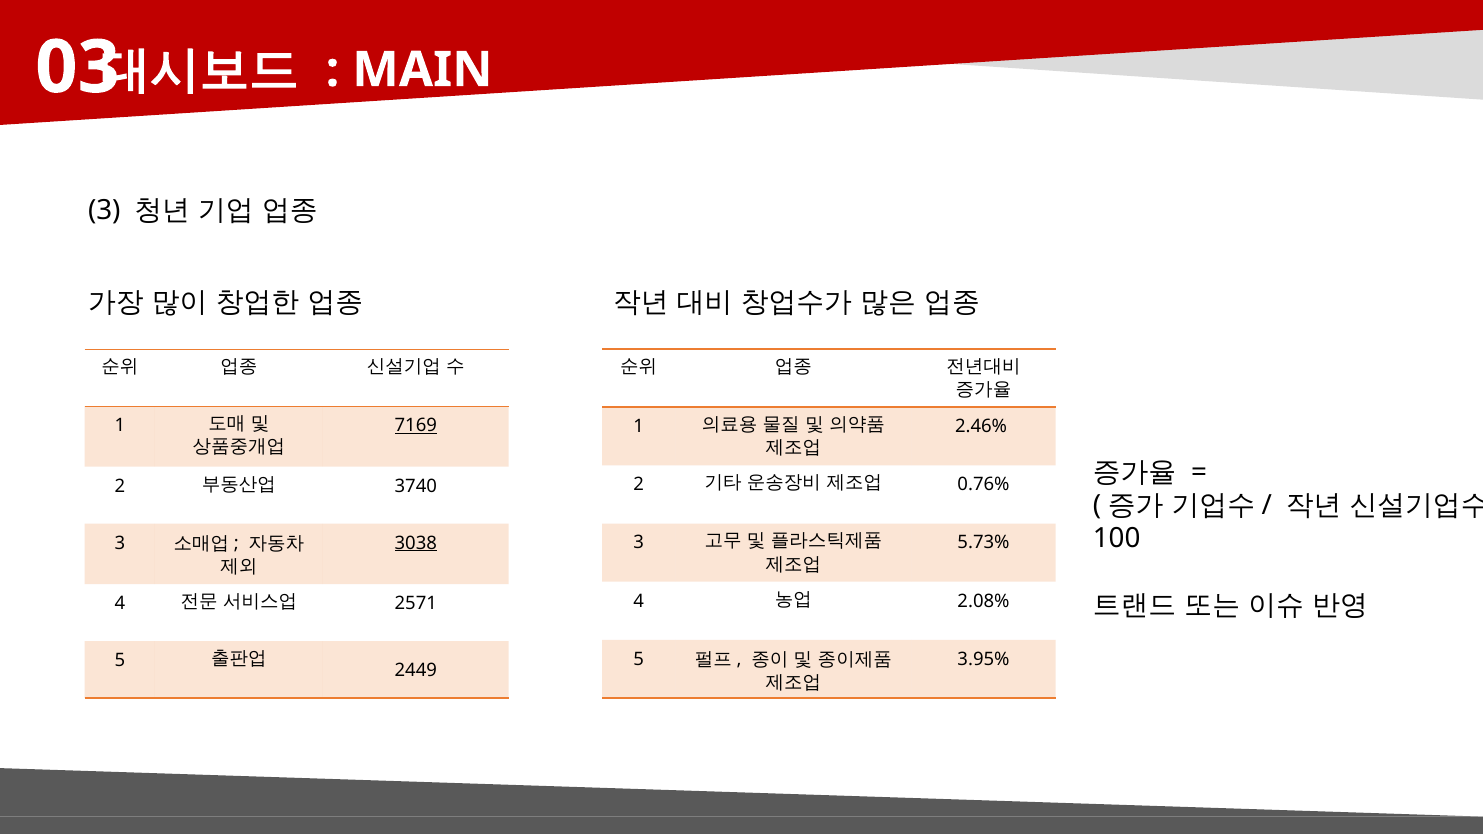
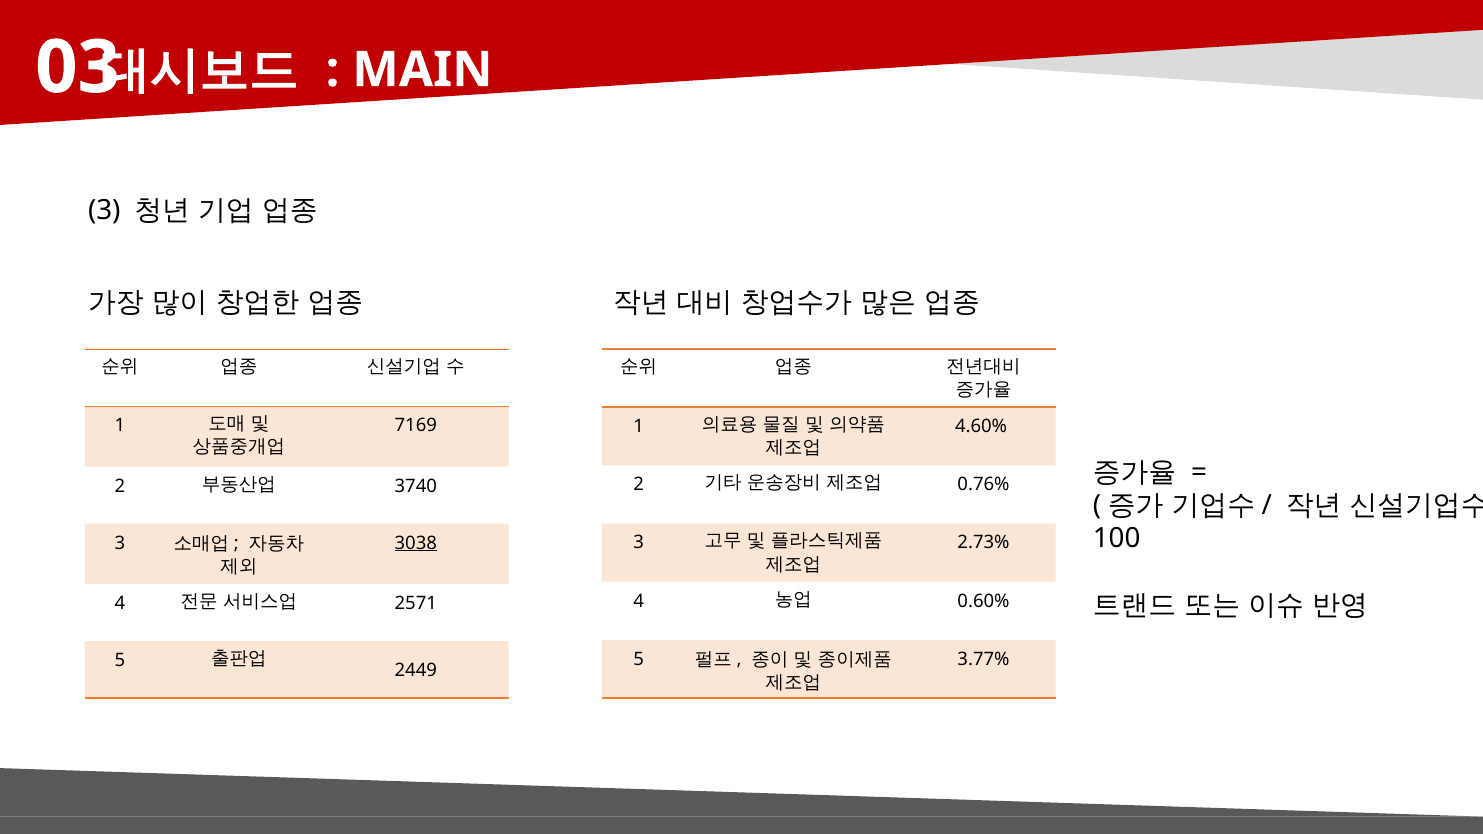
7169 underline: present -> none
2.46%: 2.46% -> 4.60%
5.73%: 5.73% -> 2.73%
2.08%: 2.08% -> 0.60%
3.95%: 3.95% -> 3.77%
